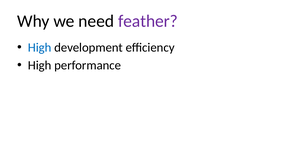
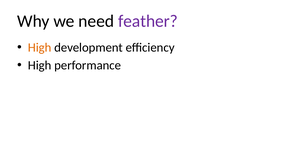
High at (40, 47) colour: blue -> orange
